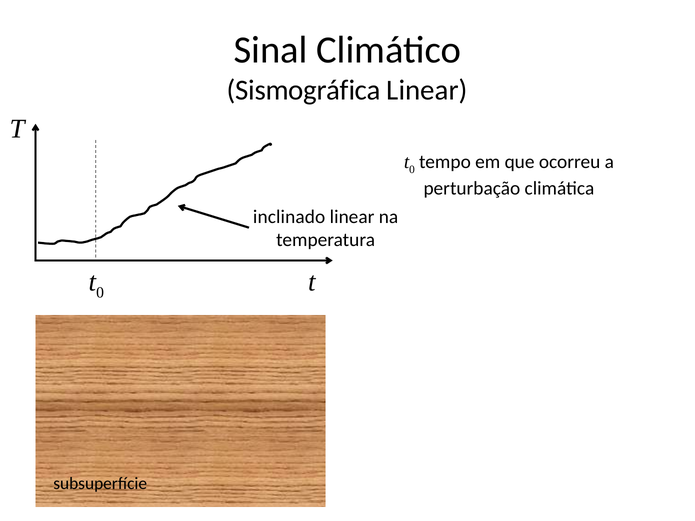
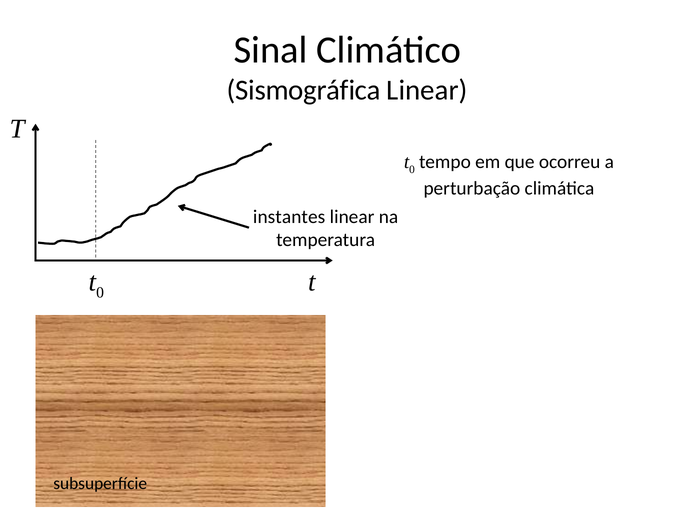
inclinado: inclinado -> instantes
